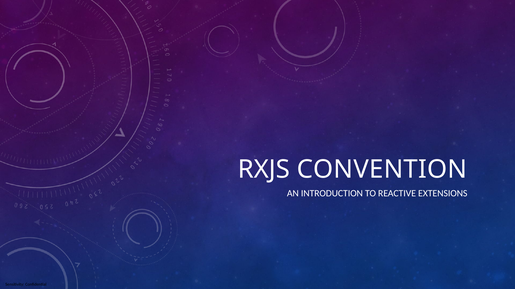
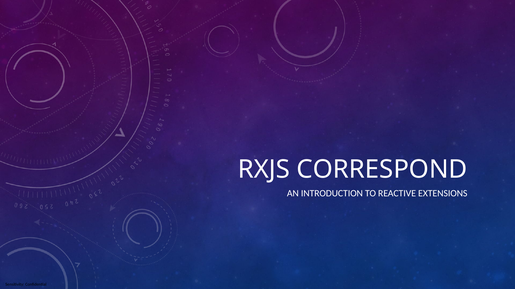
CONVENTION: CONVENTION -> CORRESPOND
